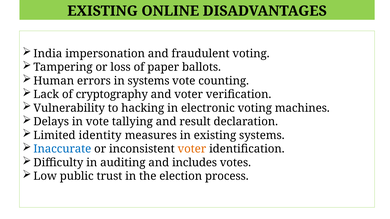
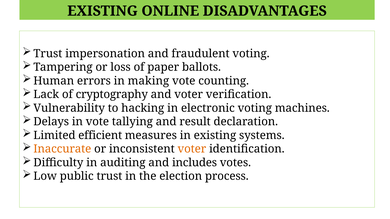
India at (48, 54): India -> Trust
in systems: systems -> making
identity: identity -> efficient
Inaccurate colour: blue -> orange
